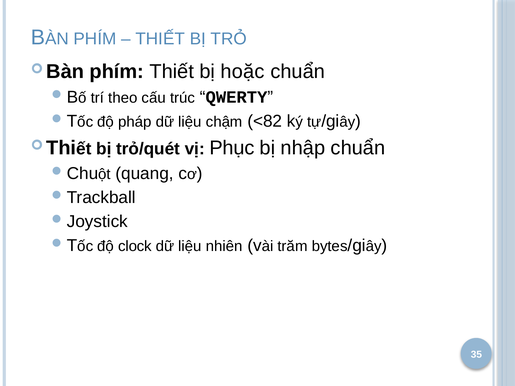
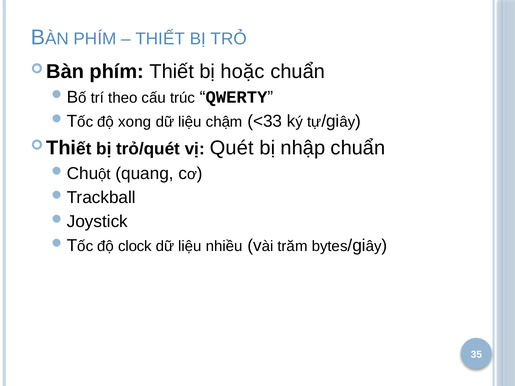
pháp: pháp -> xong
<82: <82 -> <33
Phục: Phục -> Quét
nhiên: nhiên -> nhiều
